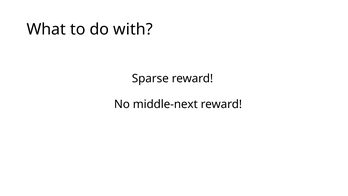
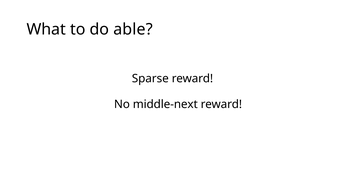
with: with -> able
